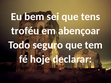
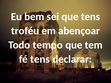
seguro: seguro -> tempo
fé hoje: hoje -> tens
